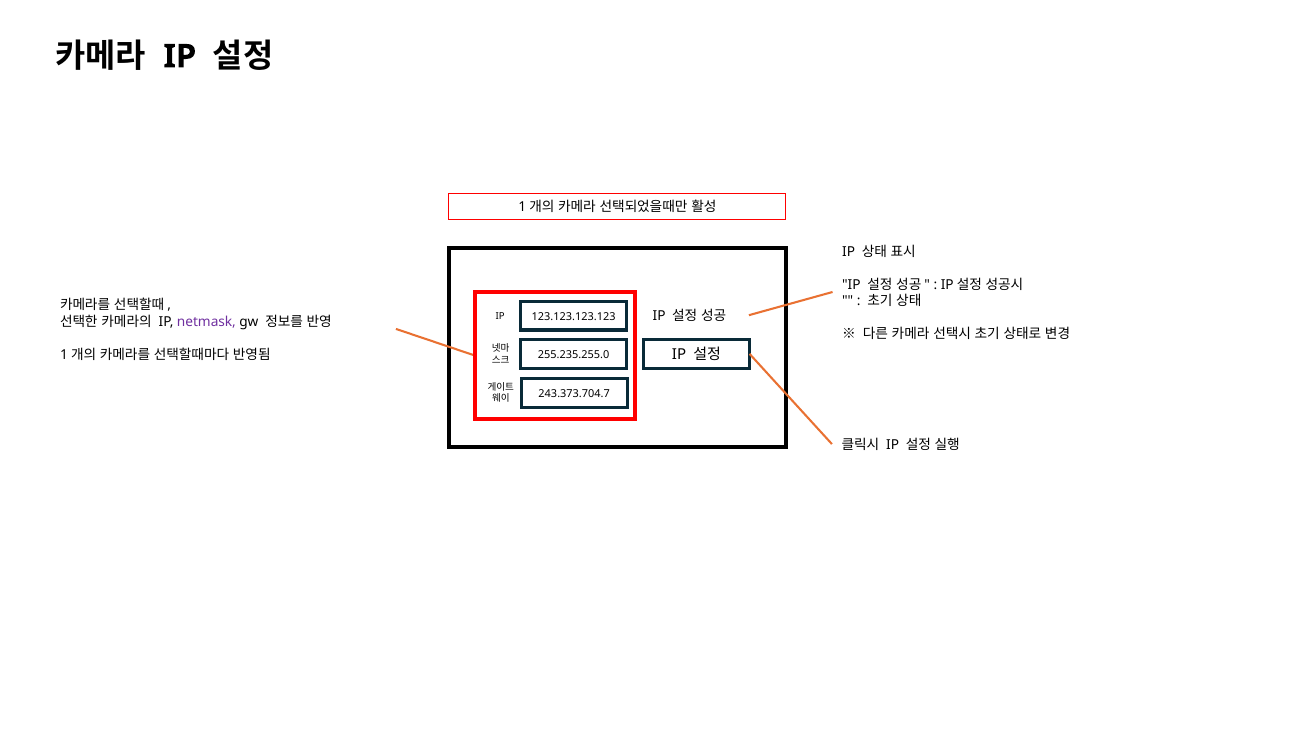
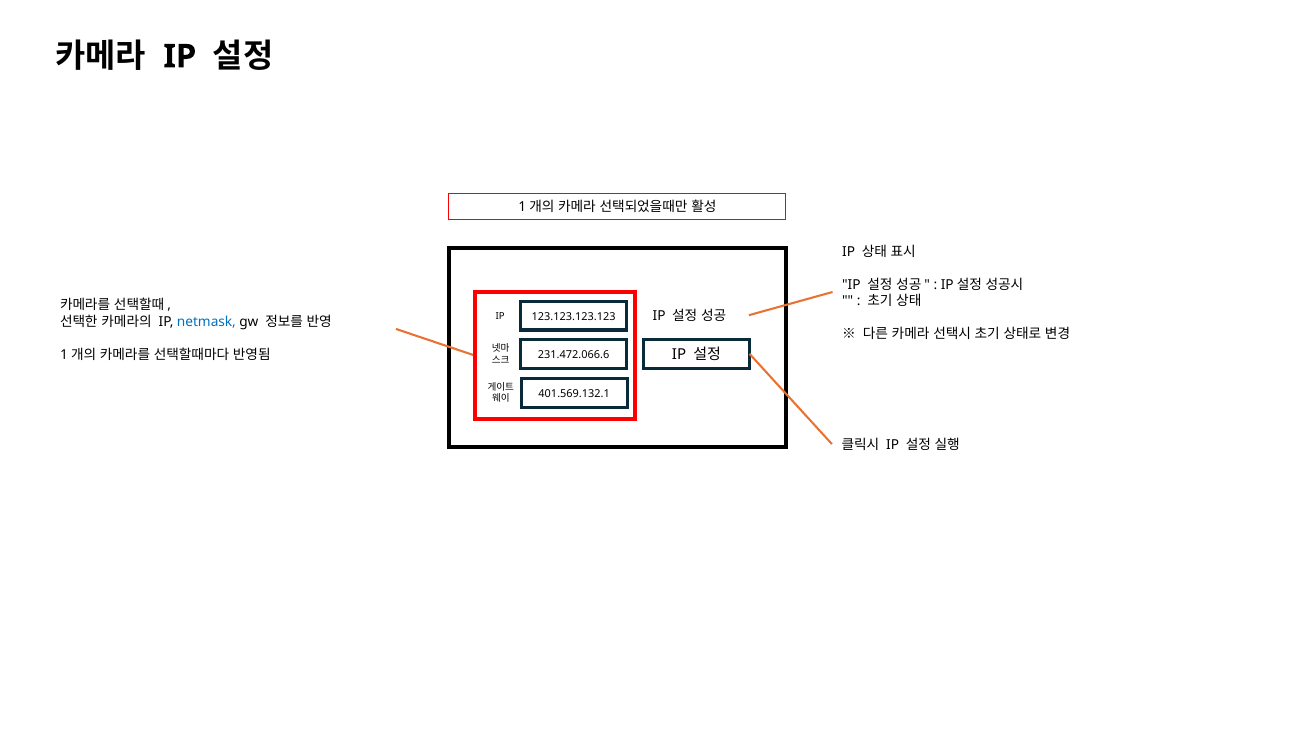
netmask colour: purple -> blue
255.235.255.0: 255.235.255.0 -> 231.472.066.6
243.373.704.7: 243.373.704.7 -> 401.569.132.1
